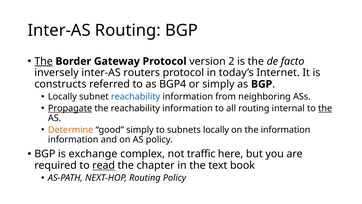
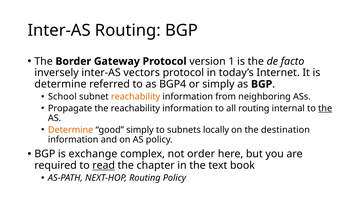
The at (44, 61) underline: present -> none
2: 2 -> 1
routers: routers -> vectors
constructs at (60, 84): constructs -> determine
Locally at (62, 96): Locally -> School
reachability at (136, 96) colour: blue -> orange
Propagate underline: present -> none
the information: information -> destination
traffic: traffic -> order
